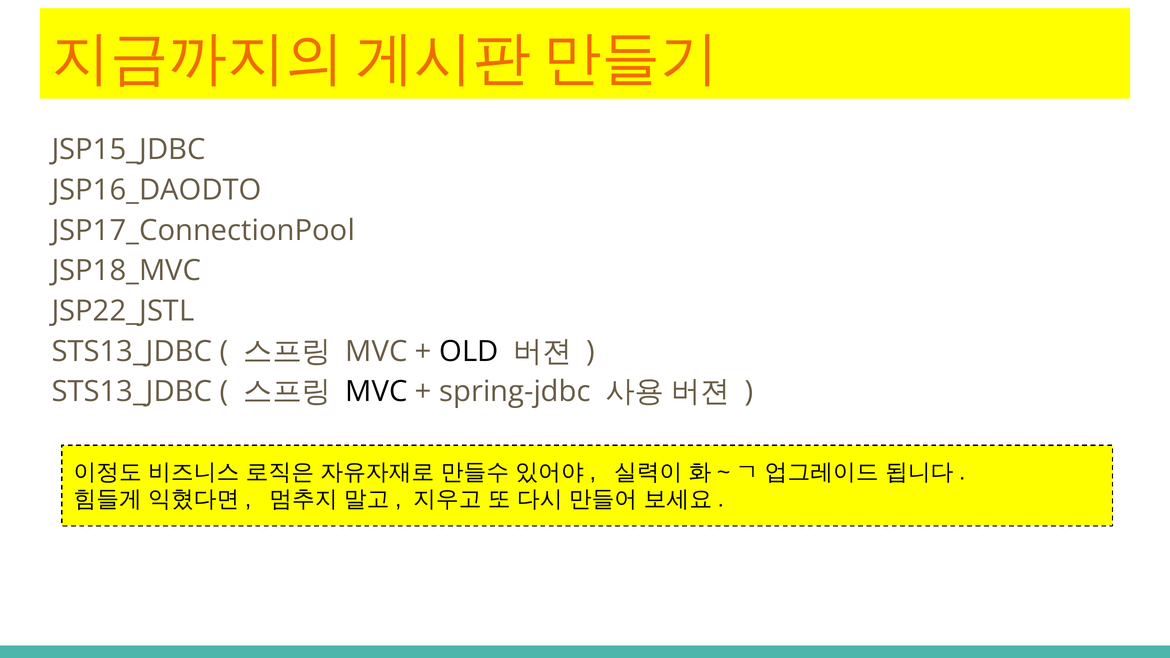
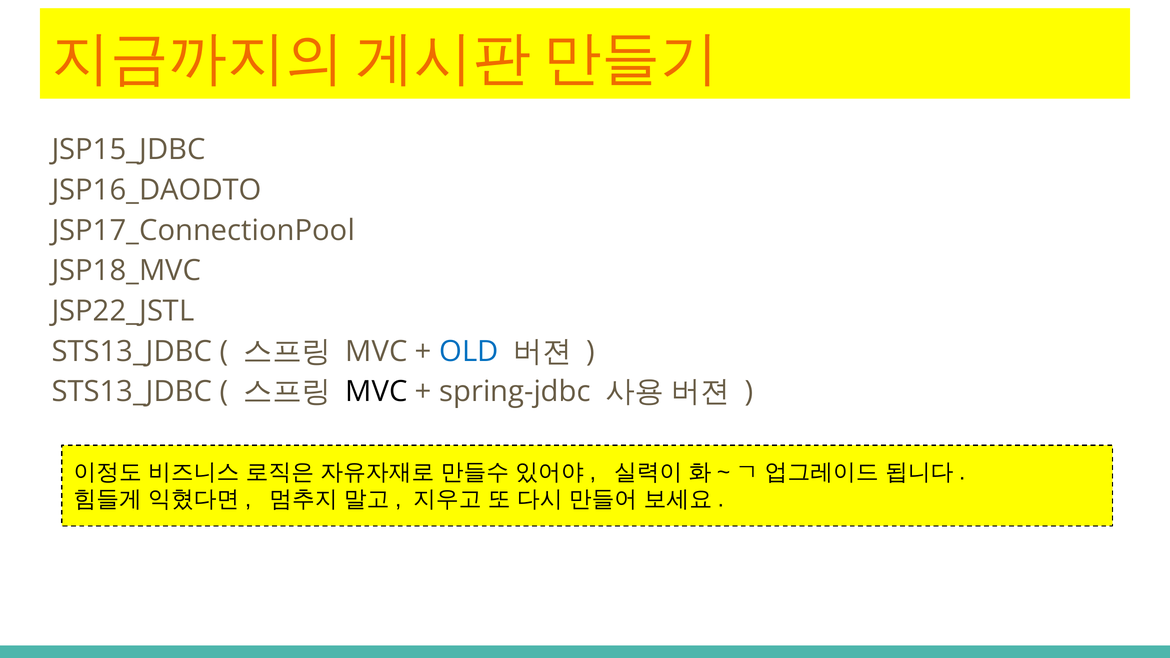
OLD colour: black -> blue
